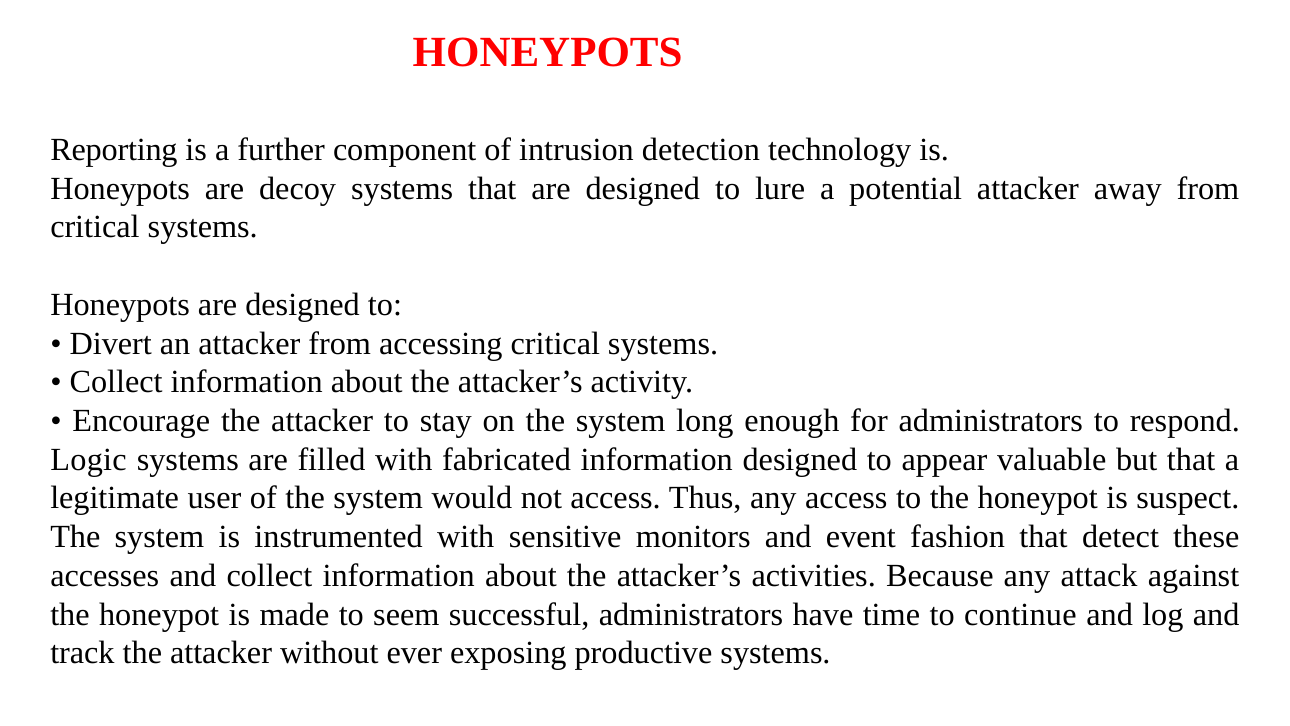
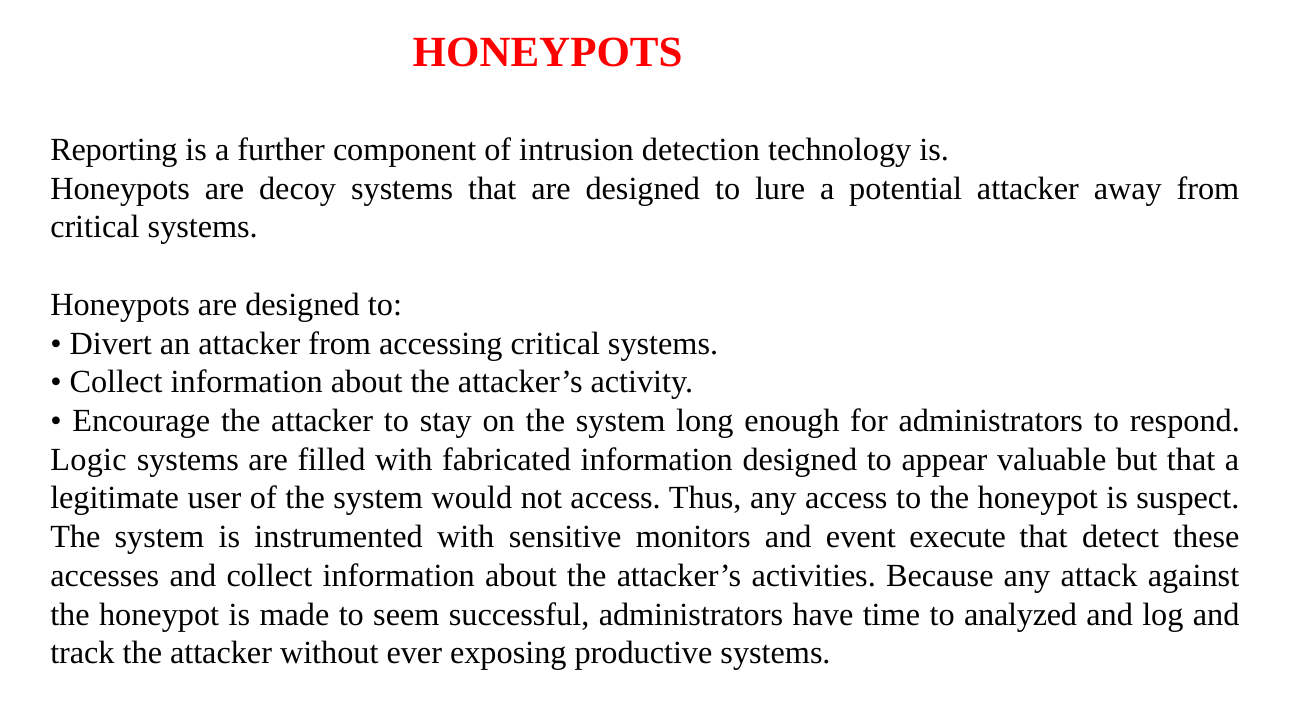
fashion: fashion -> execute
continue: continue -> analyzed
